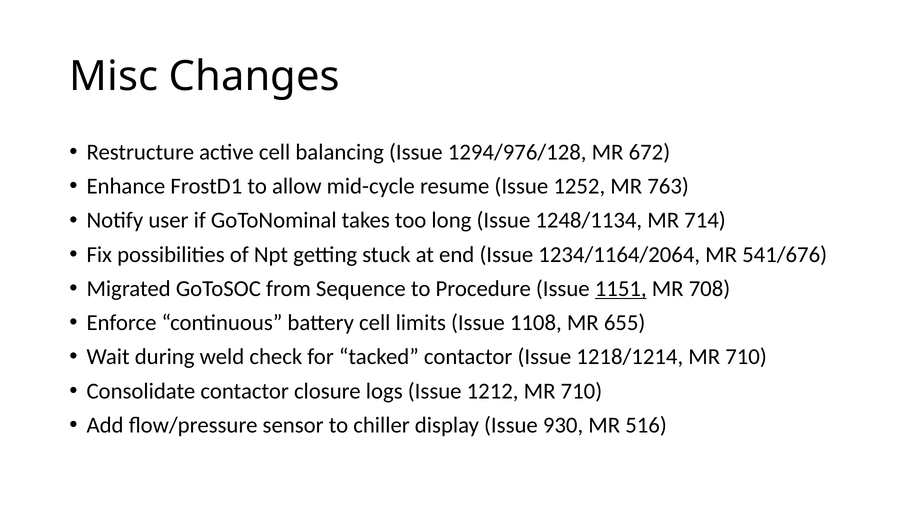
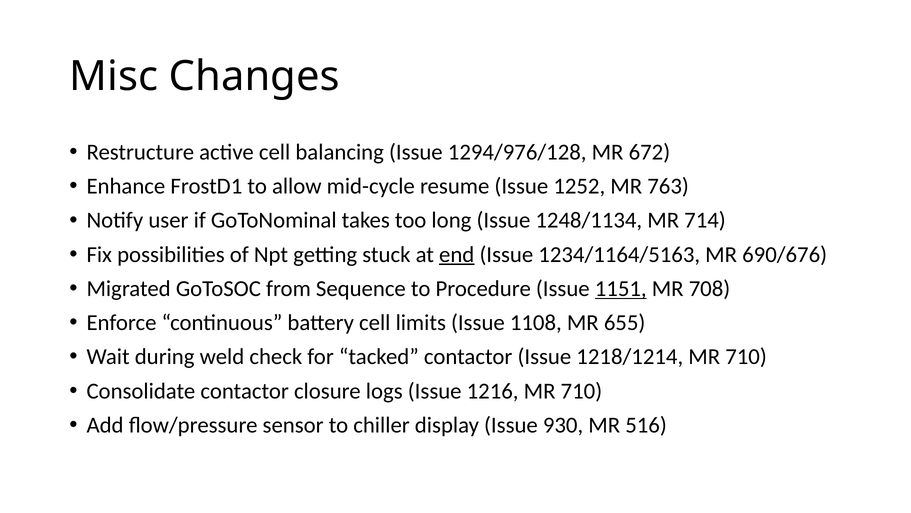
end underline: none -> present
1234/1164/2064: 1234/1164/2064 -> 1234/1164/5163
541/676: 541/676 -> 690/676
1212: 1212 -> 1216
